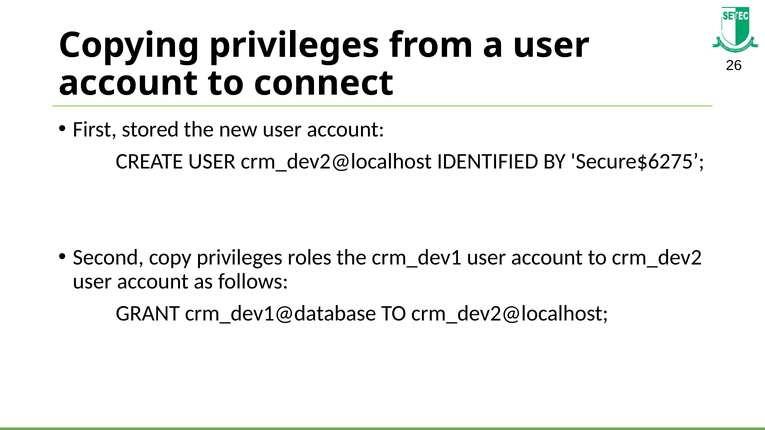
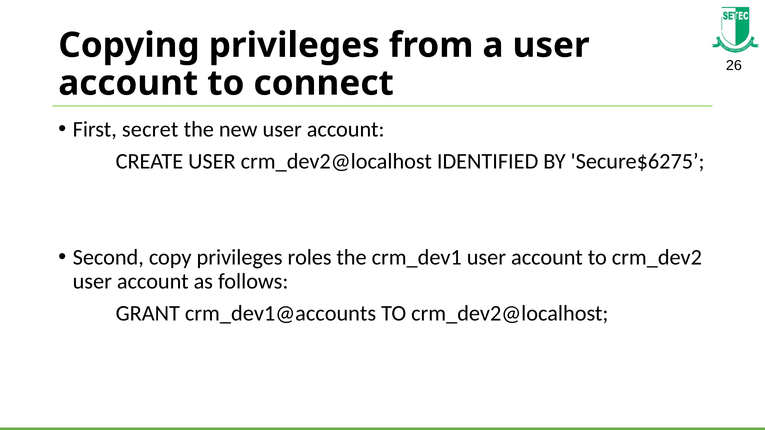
stored: stored -> secret
crm_dev1@database: crm_dev1@database -> crm_dev1@accounts
